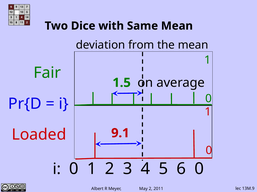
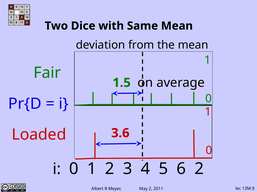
9.1: 9.1 -> 3.6
6 0: 0 -> 2
